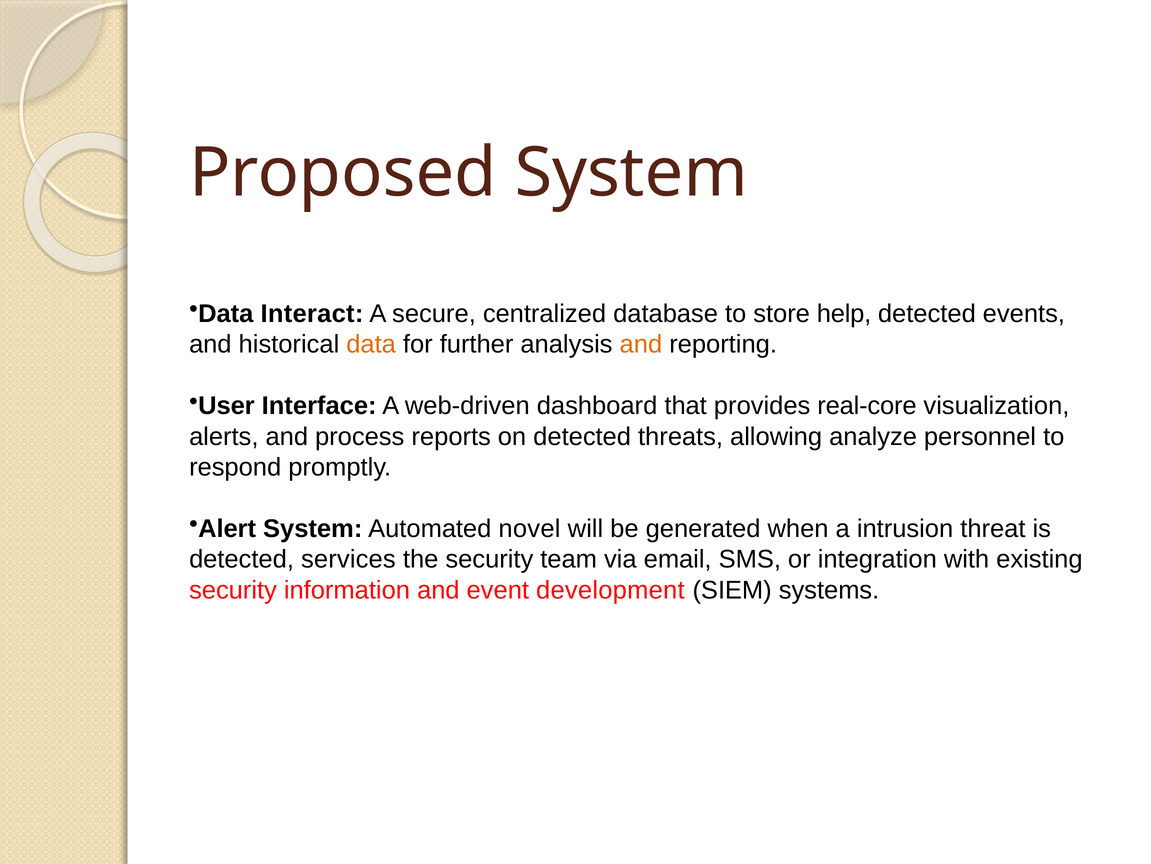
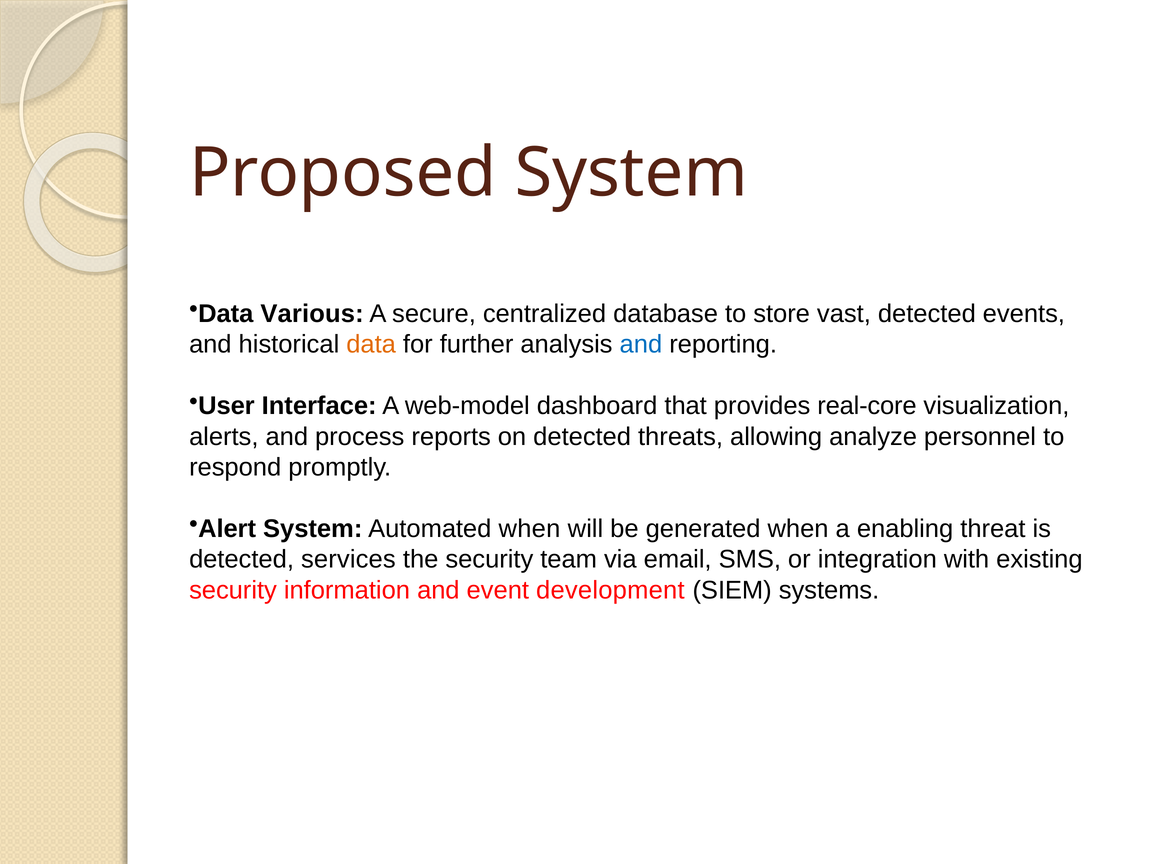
Interact: Interact -> Various
help: help -> vast
and at (641, 344) colour: orange -> blue
web-driven: web-driven -> web-model
Automated novel: novel -> when
intrusion: intrusion -> enabling
